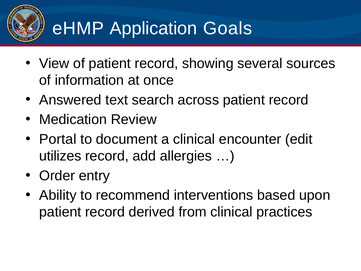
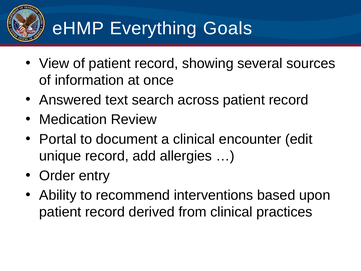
Application: Application -> Everything
utilizes: utilizes -> unique
